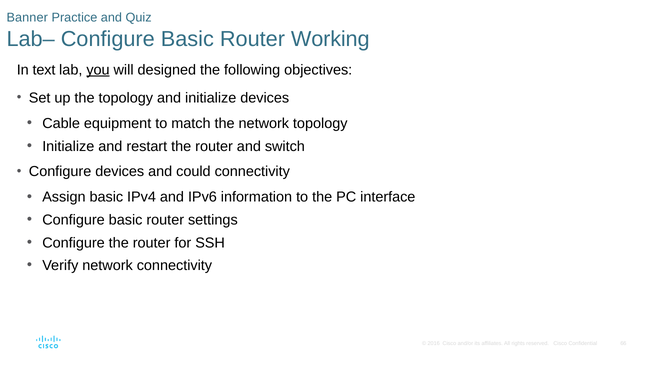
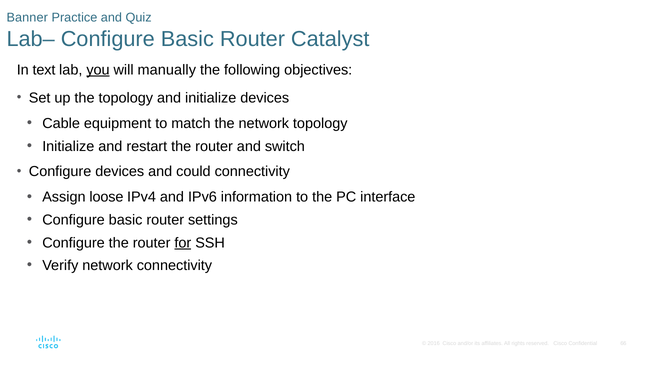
Working: Working -> Catalyst
designed: designed -> manually
Assign basic: basic -> loose
for underline: none -> present
